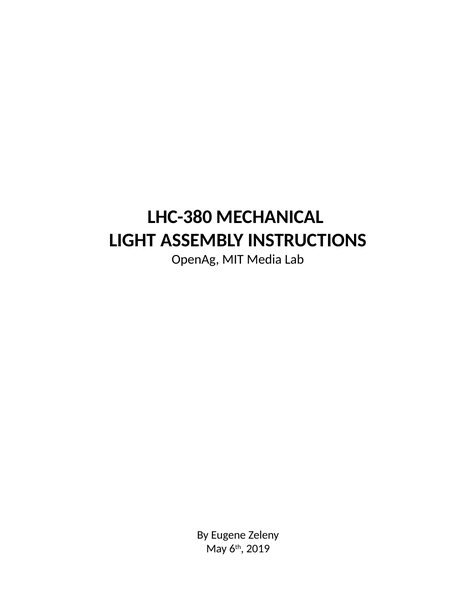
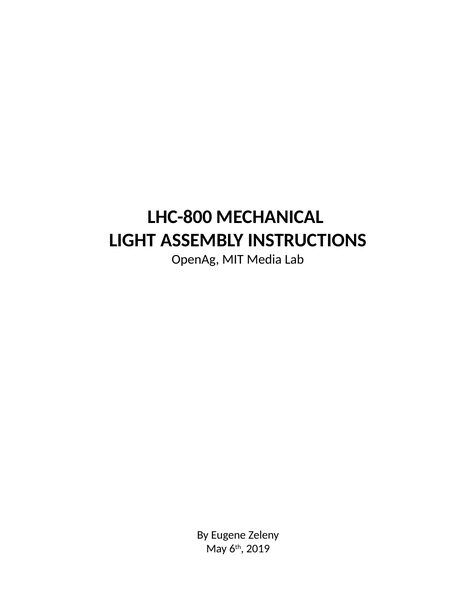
LHC-380: LHC-380 -> LHC-800
